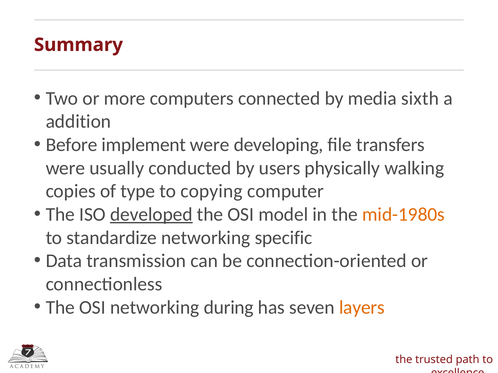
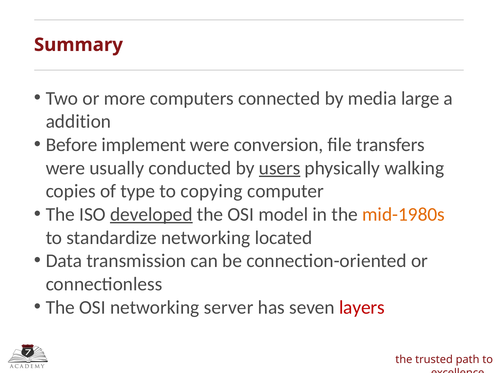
sixth: sixth -> large
developing: developing -> conversion
users underline: none -> present
specific: specific -> located
during: during -> server
layers colour: orange -> red
